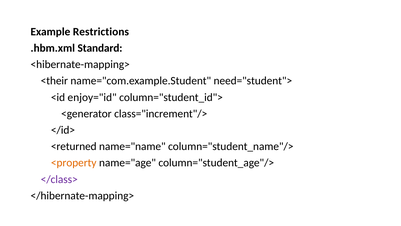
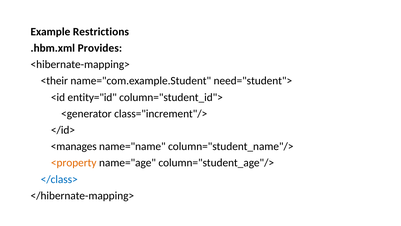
Standard: Standard -> Provides
enjoy="id: enjoy="id -> entity="id
<returned: <returned -> <manages
</class> colour: purple -> blue
